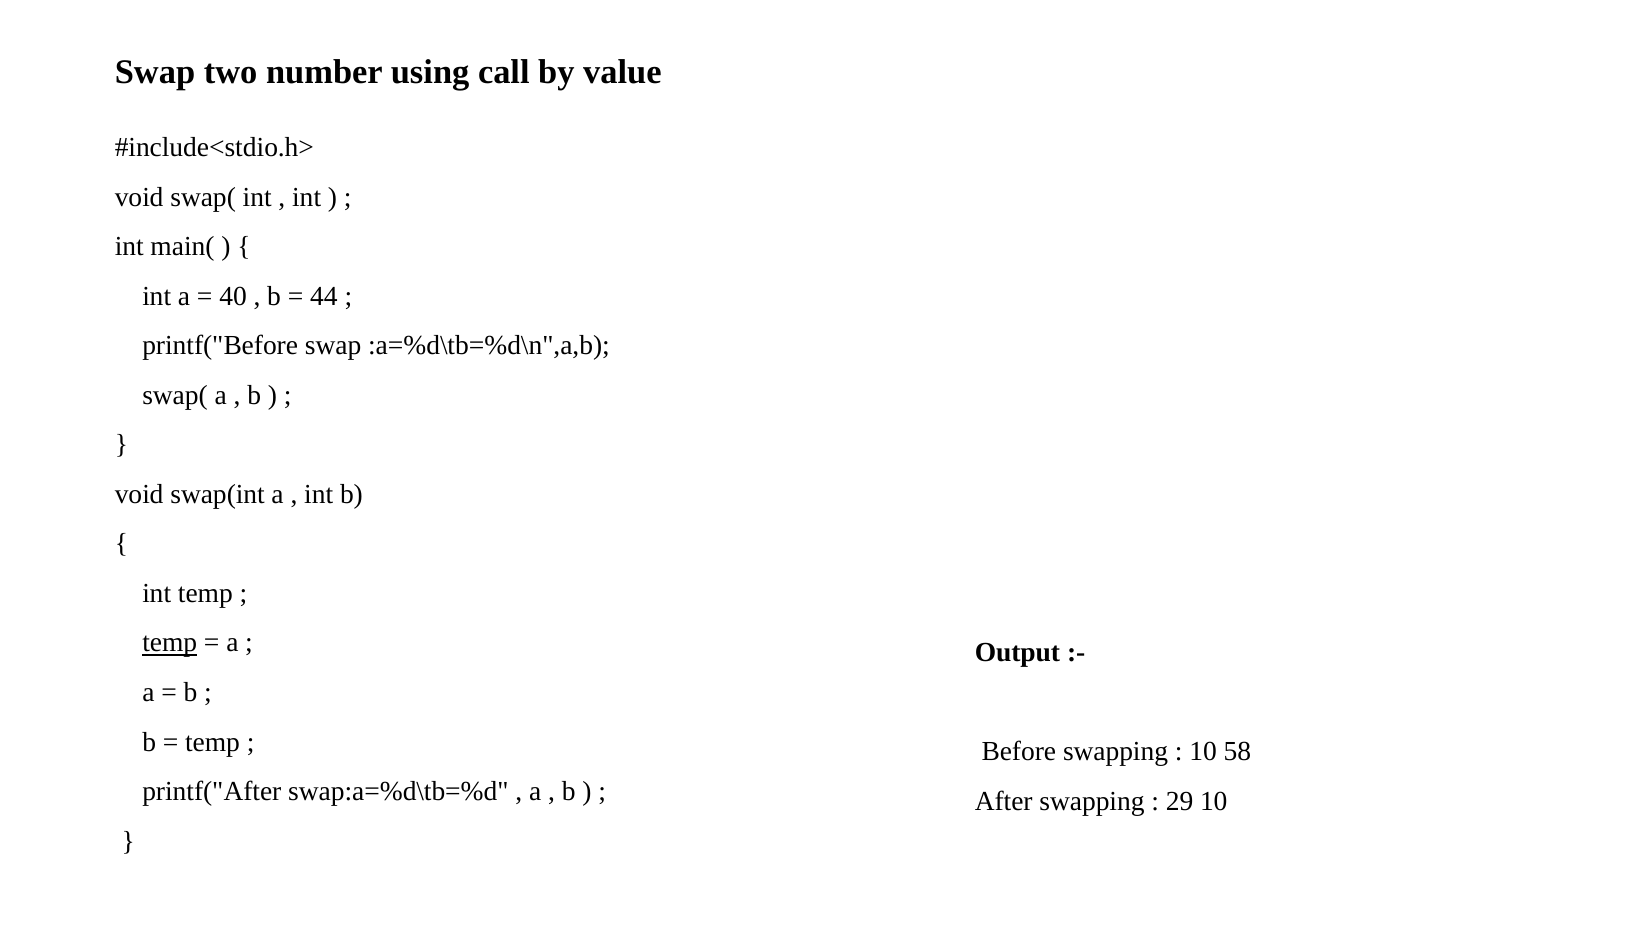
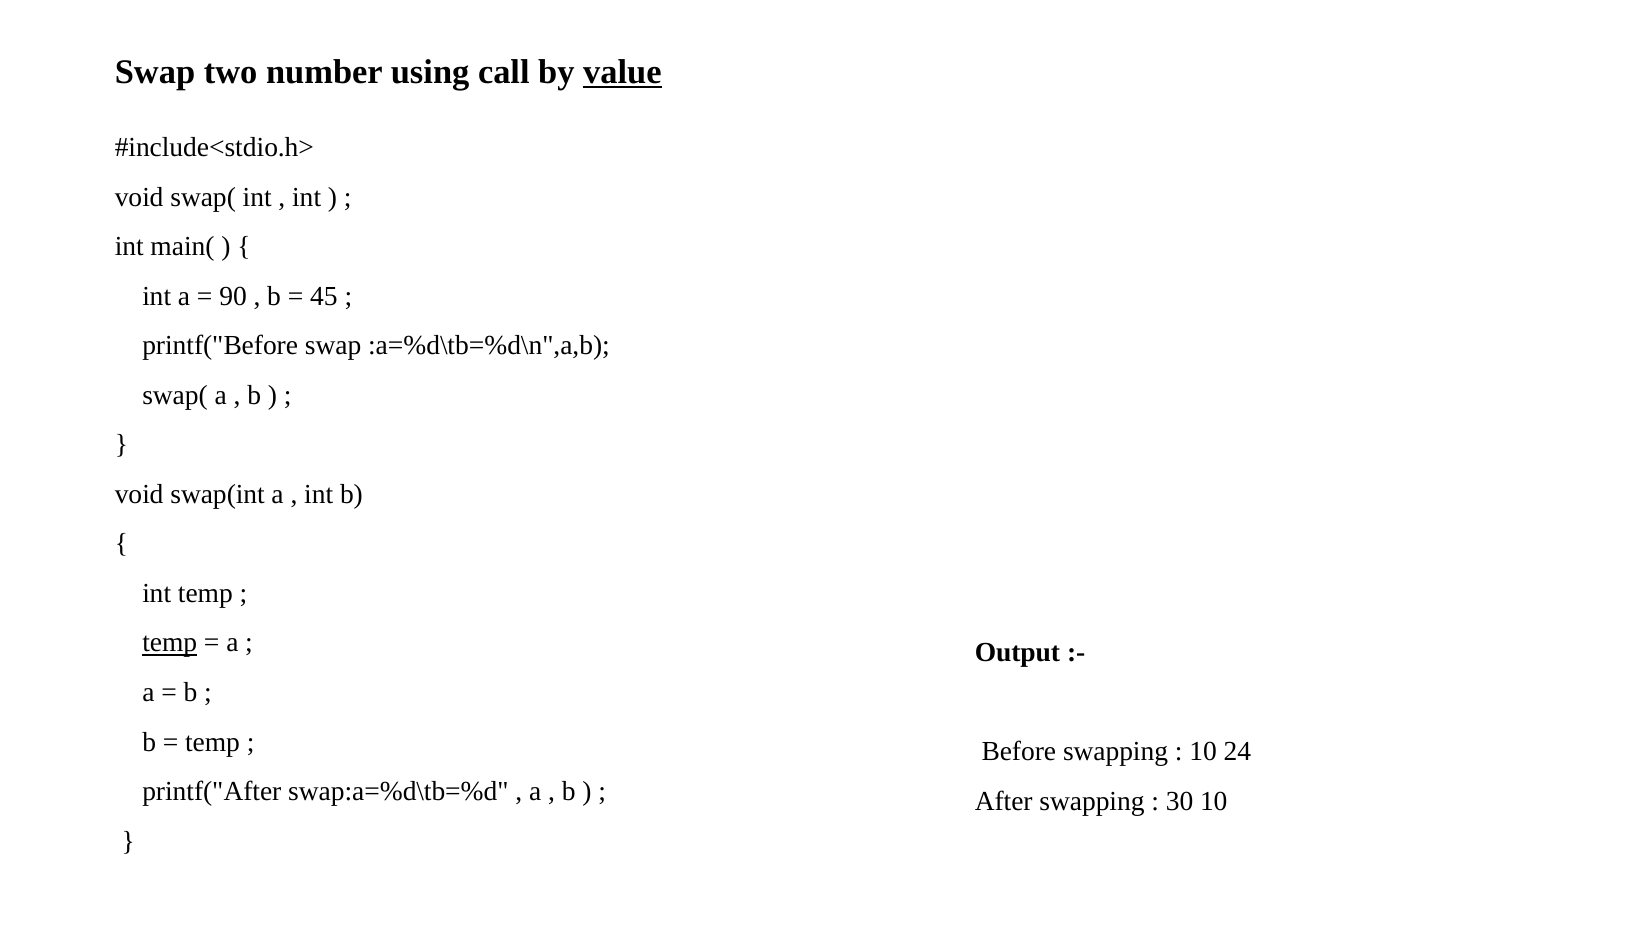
value underline: none -> present
40: 40 -> 90
44: 44 -> 45
58: 58 -> 24
29: 29 -> 30
